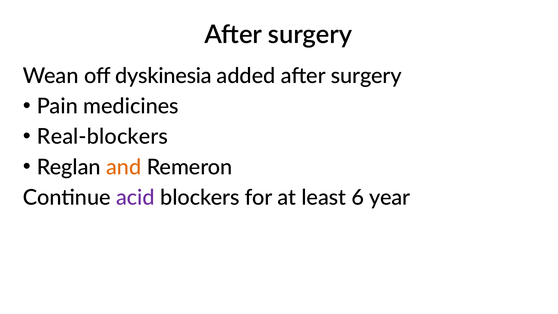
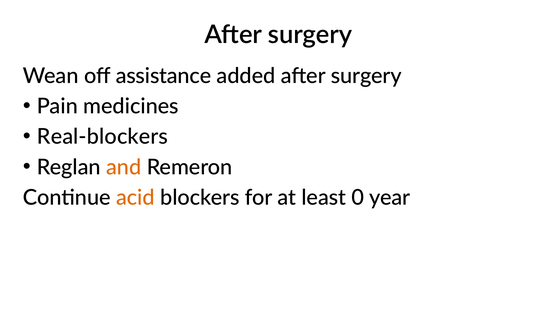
dyskinesia: dyskinesia -> assistance
acid colour: purple -> orange
6: 6 -> 0
